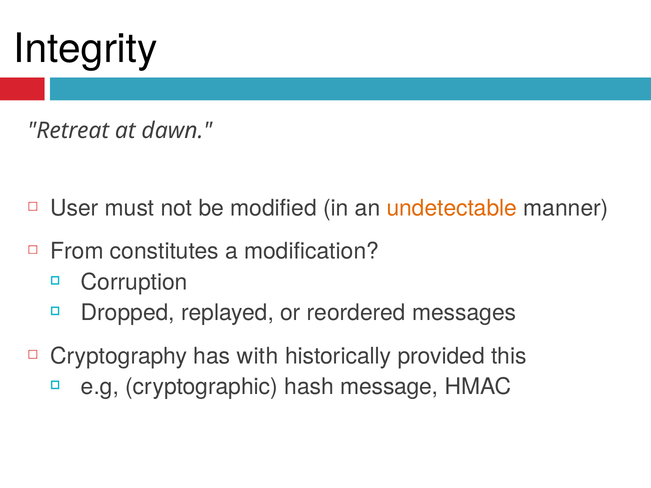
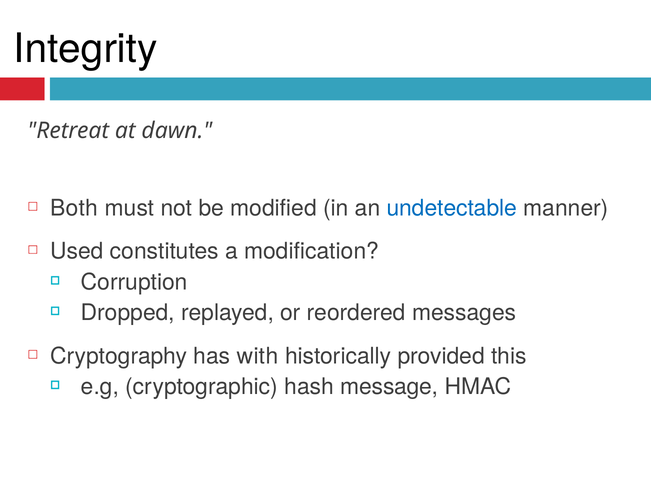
User: User -> Both
undetectable colour: orange -> blue
From: From -> Used
